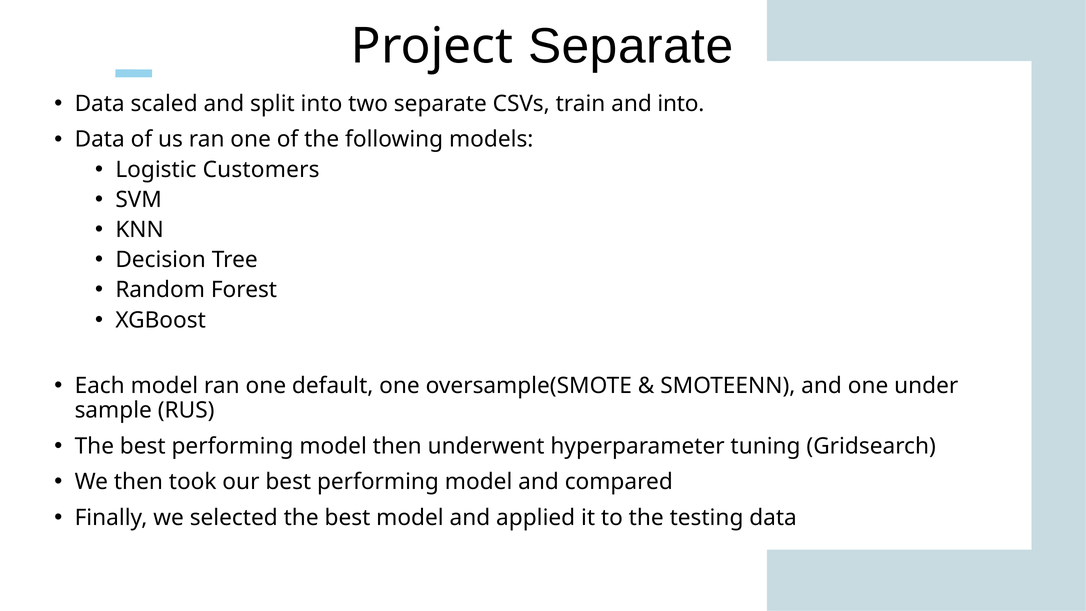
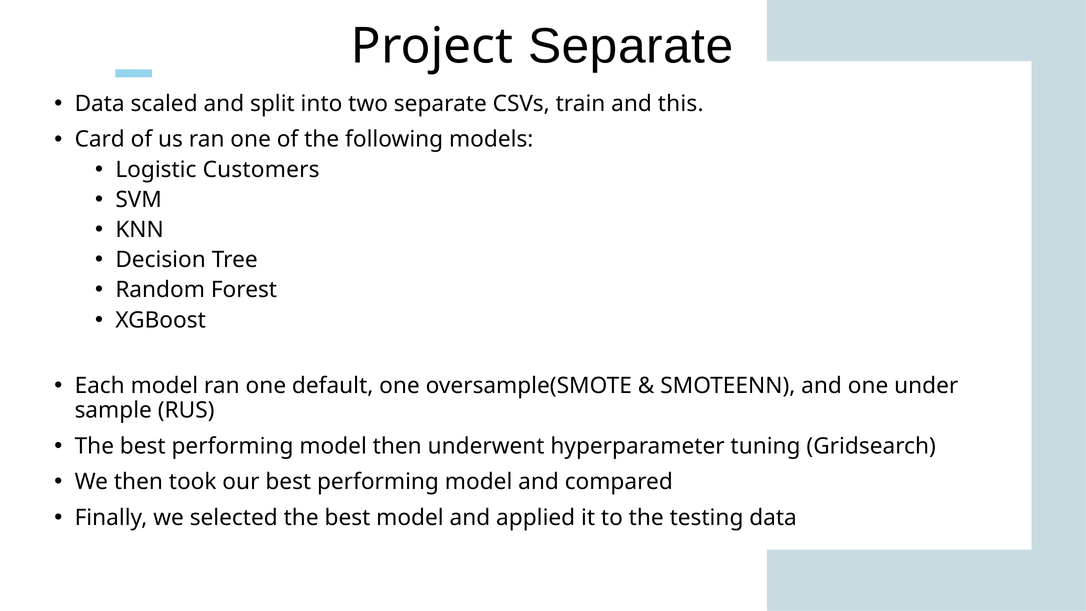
and into: into -> this
Data at (100, 139): Data -> Card
